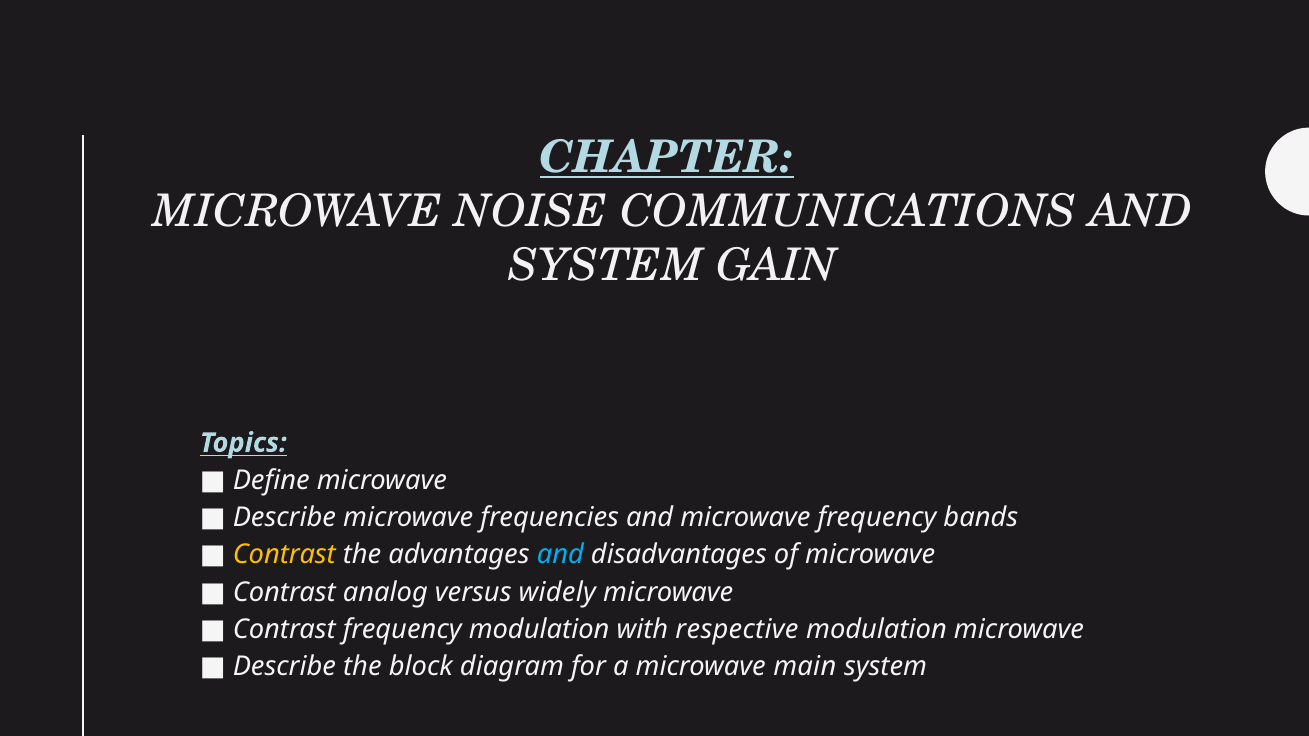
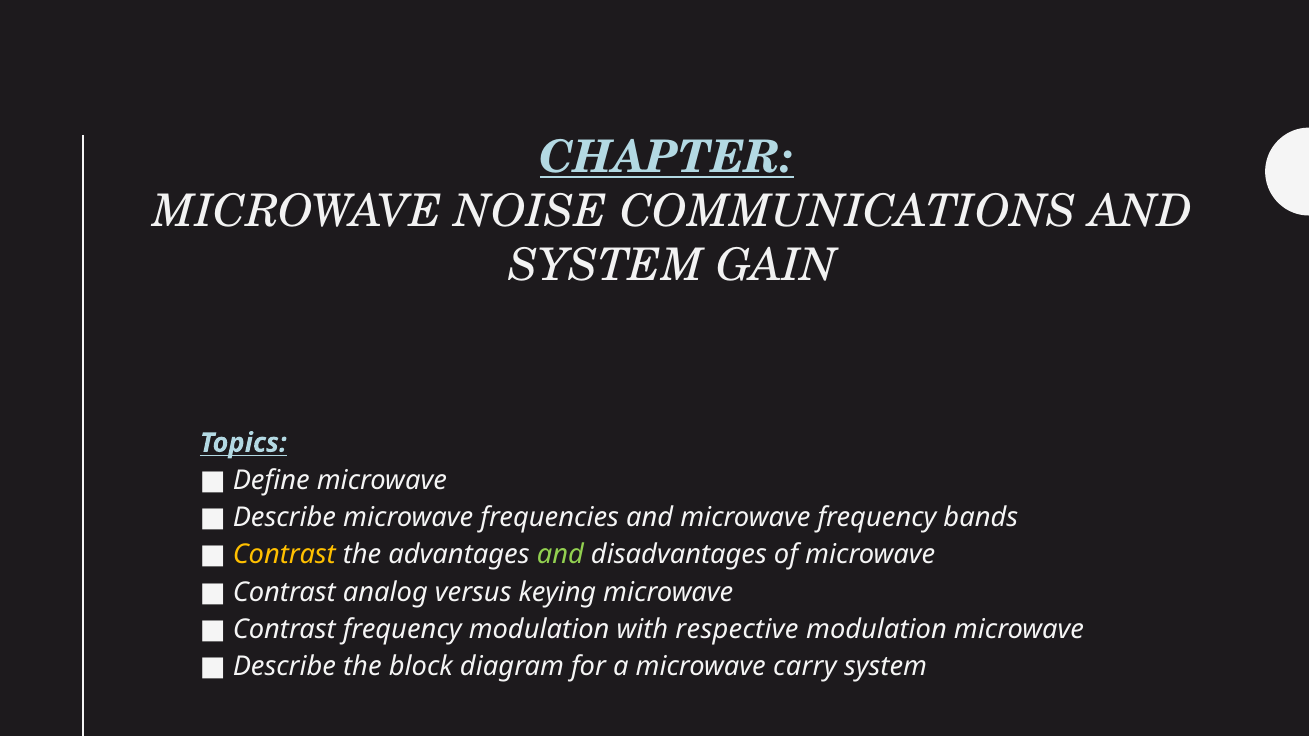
and at (560, 555) colour: light blue -> light green
widely: widely -> keying
main: main -> carry
